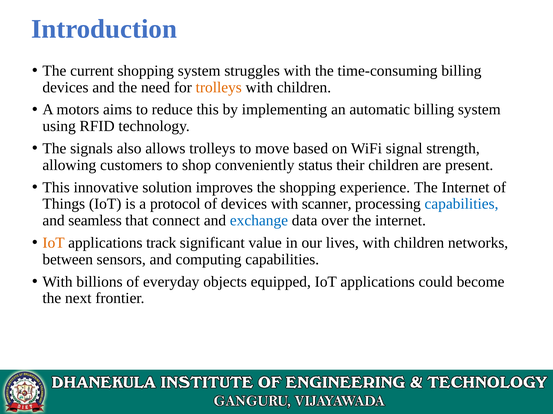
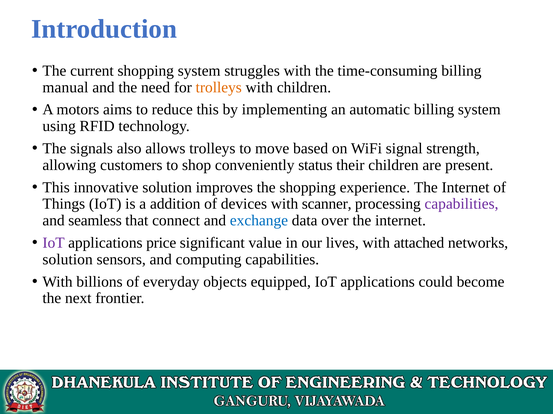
devices at (66, 87): devices -> manual
protocol: protocol -> addition
capabilities at (462, 204) colour: blue -> purple
IoT at (54, 243) colour: orange -> purple
track: track -> price
lives with children: children -> attached
between at (68, 260): between -> solution
